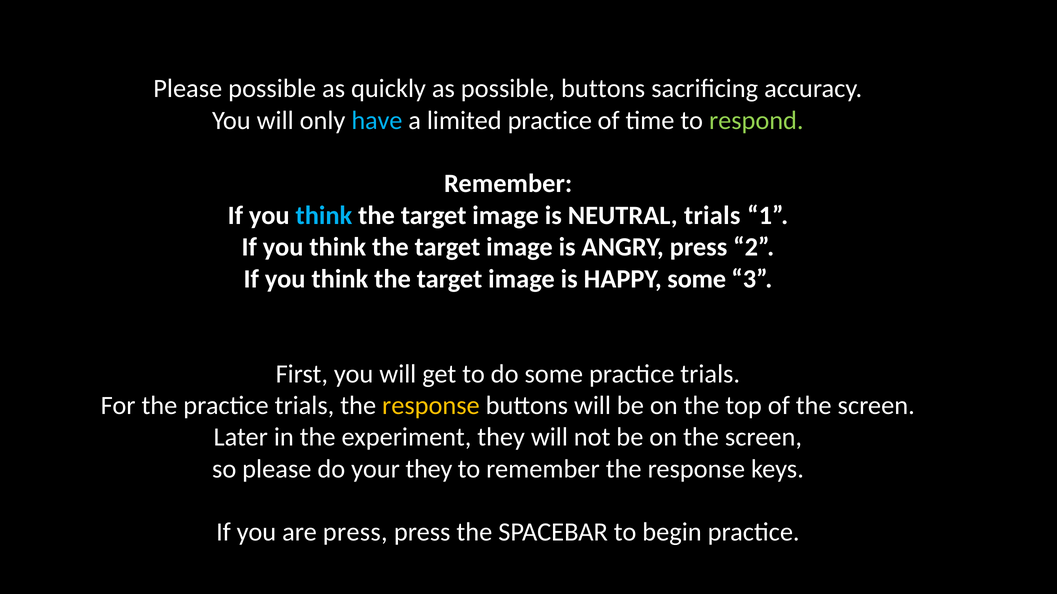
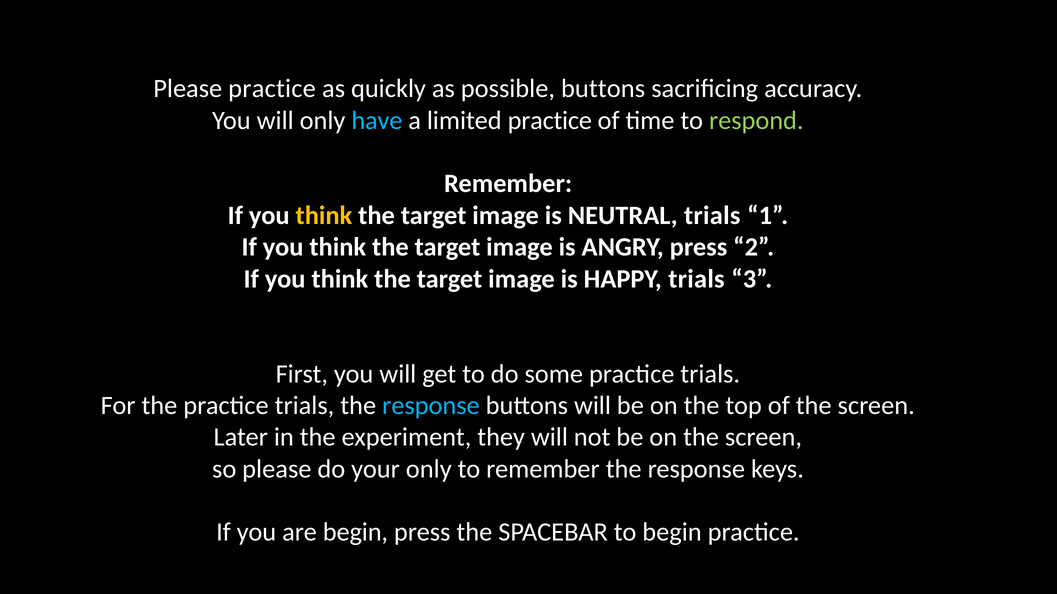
Please possible: possible -> practice
think at (324, 216) colour: light blue -> yellow
HAPPY some: some -> trials
response at (431, 406) colour: yellow -> light blue
your they: they -> only
are press: press -> begin
